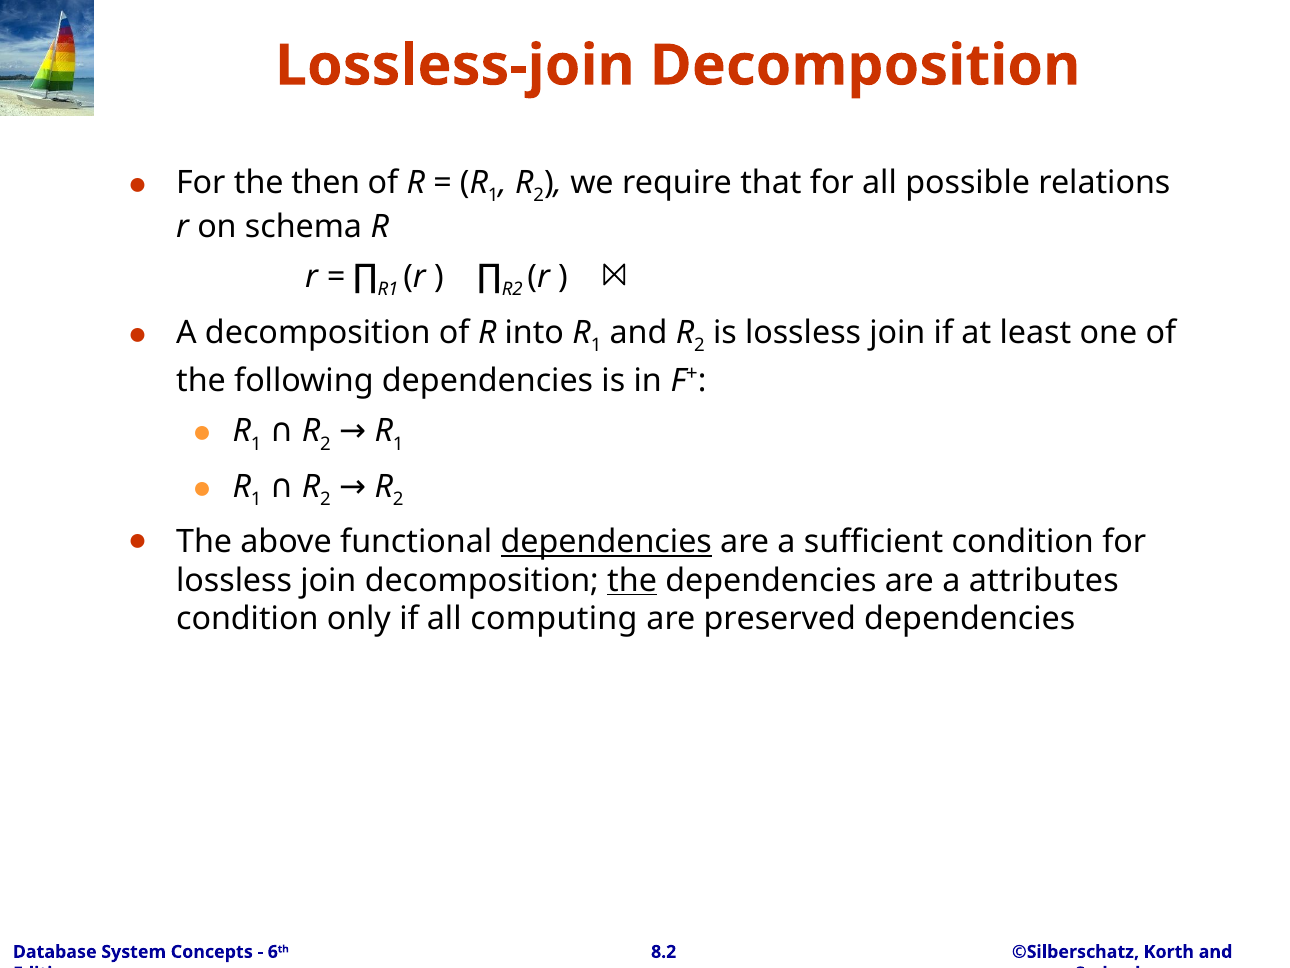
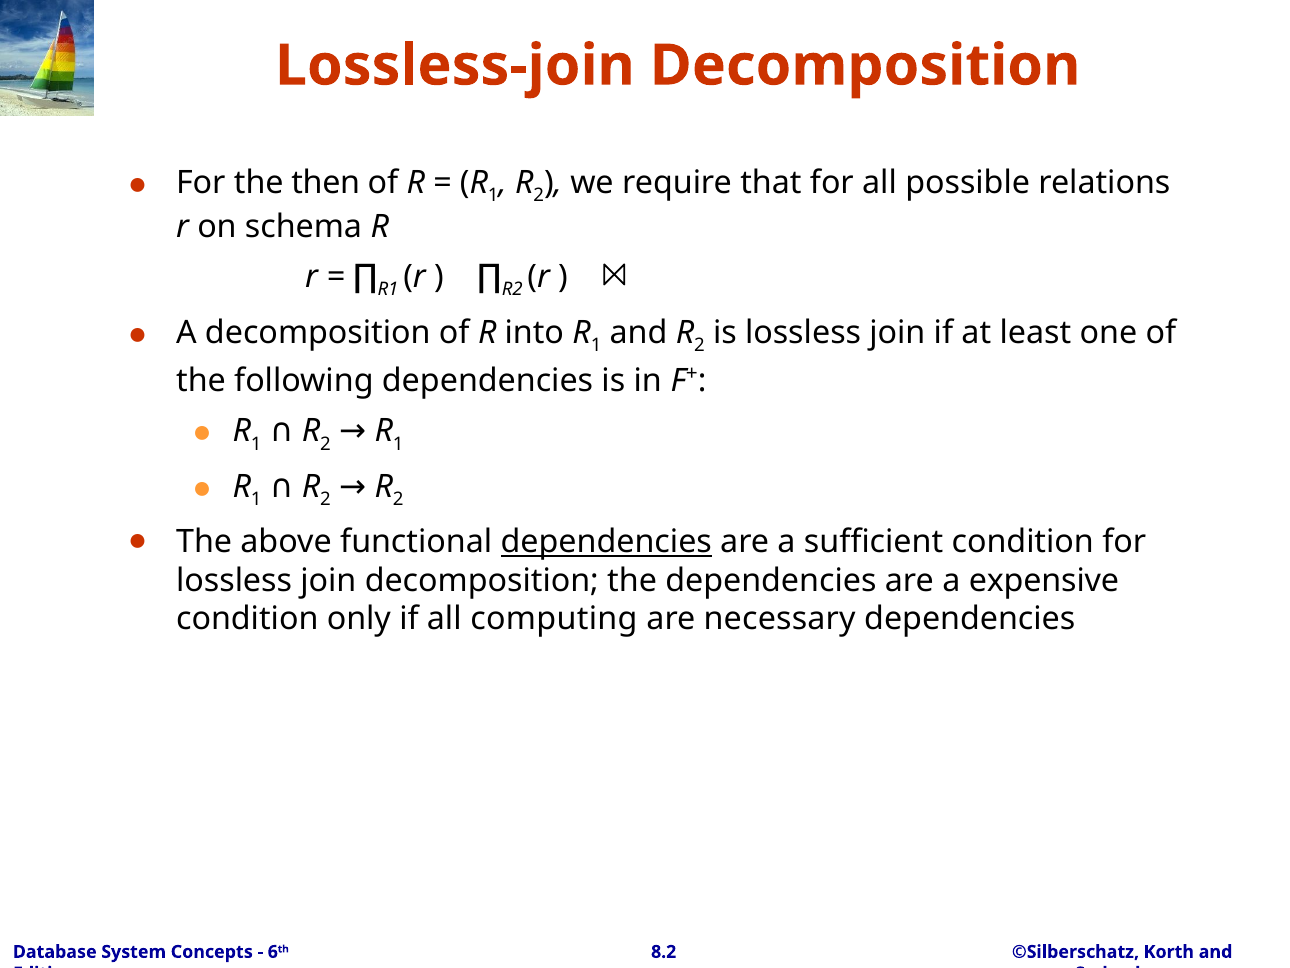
the at (632, 580) underline: present -> none
attributes: attributes -> expensive
preserved: preserved -> necessary
